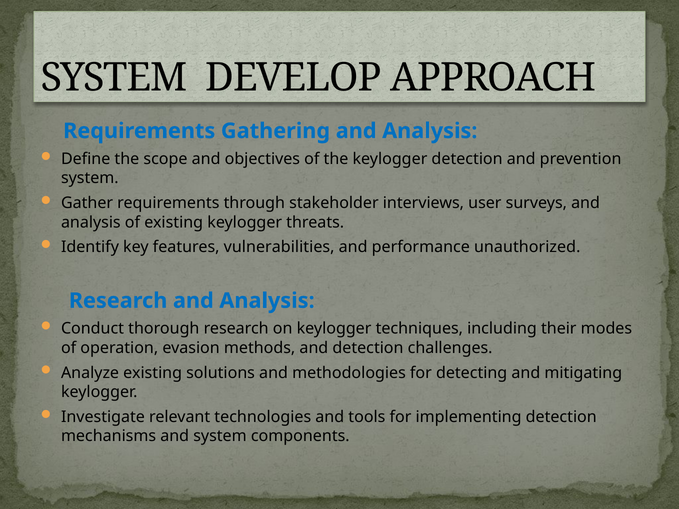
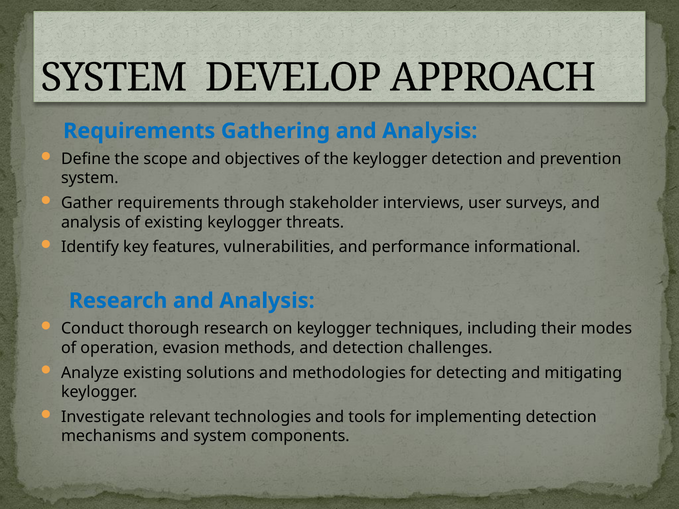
unauthorized: unauthorized -> informational
